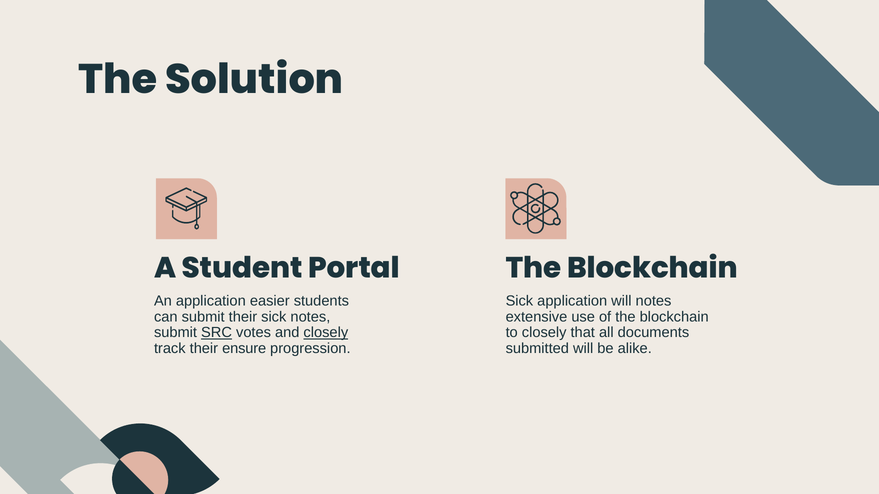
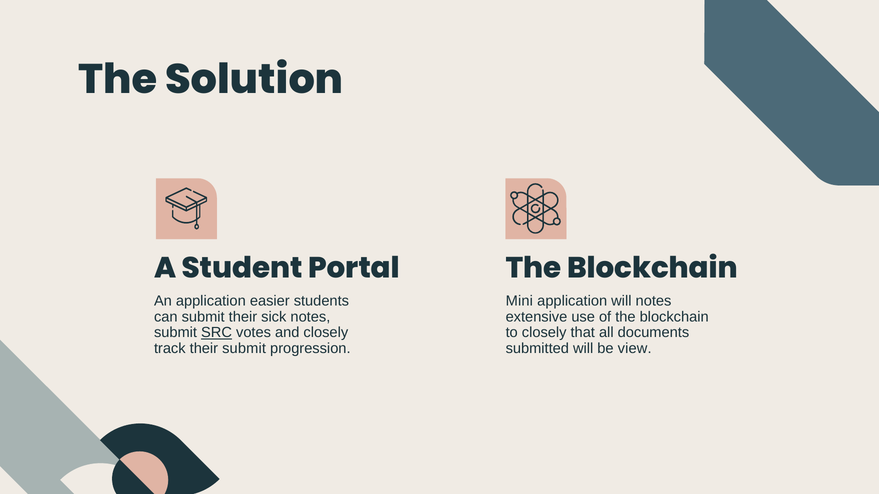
Sick at (519, 301): Sick -> Mini
closely at (326, 333) underline: present -> none
their ensure: ensure -> submit
alike: alike -> view
